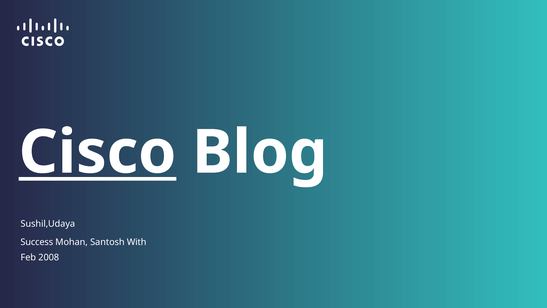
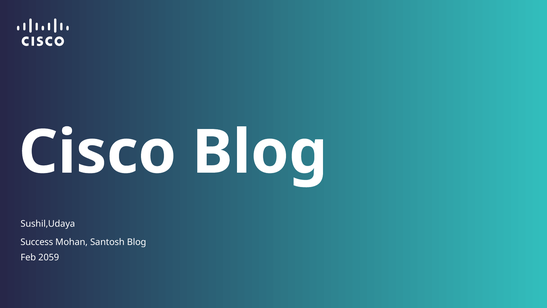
Cisco underline: present -> none
Santosh With: With -> Blog
2008: 2008 -> 2059
